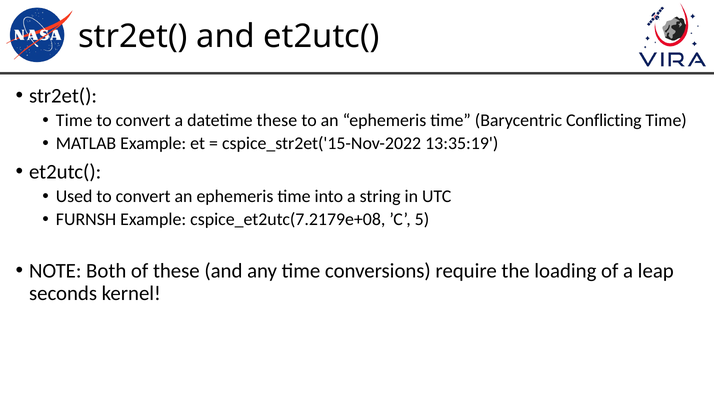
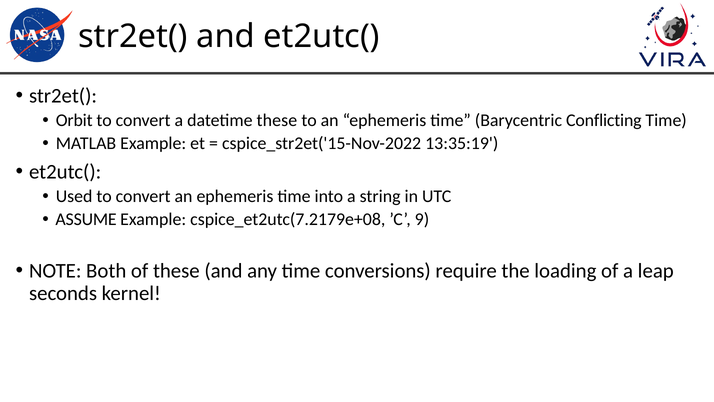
Time at (74, 120): Time -> Orbit
FURNSH: FURNSH -> ASSUME
5: 5 -> 9
